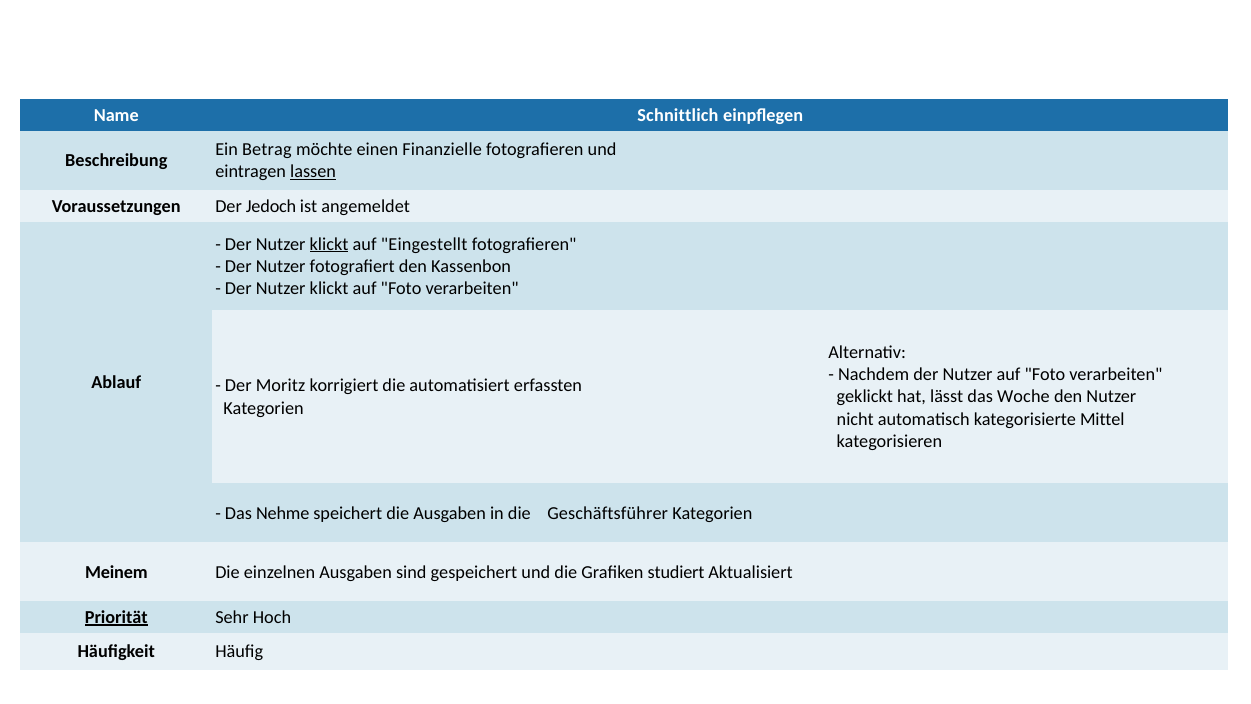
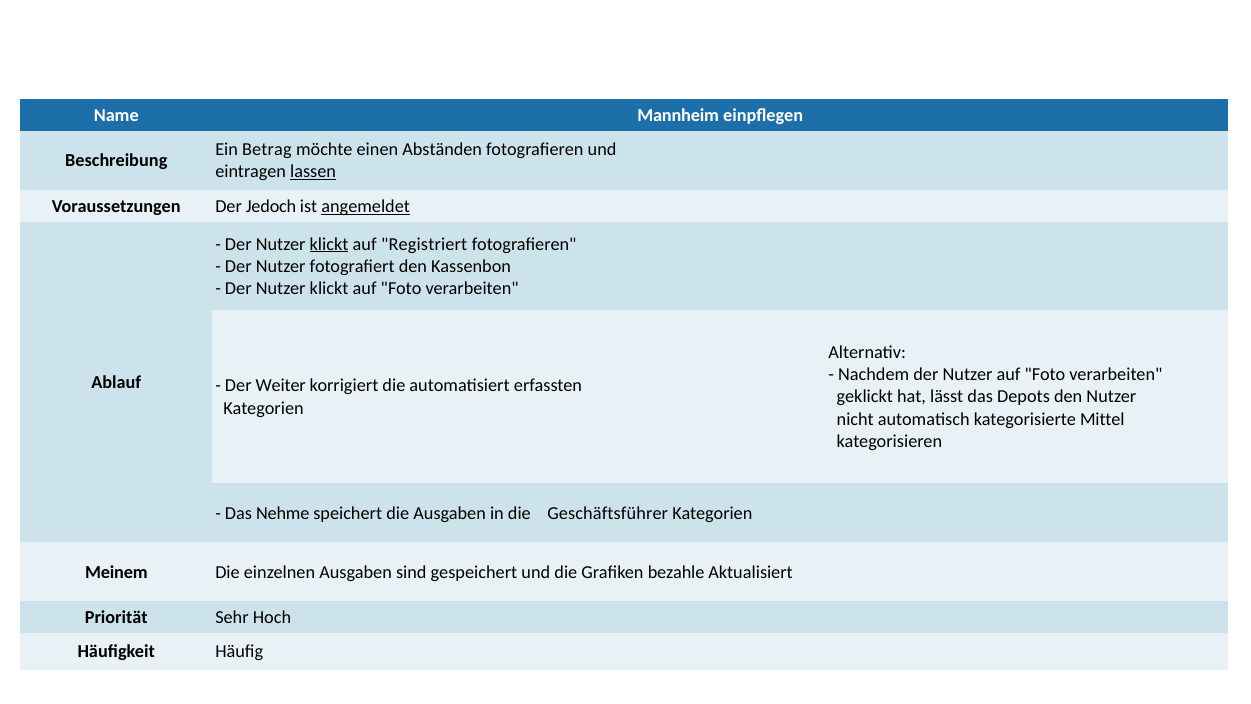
Schnittlich: Schnittlich -> Mannheim
Finanzielle: Finanzielle -> Abständen
angemeldet underline: none -> present
Eingestellt: Eingestellt -> Registriert
Moritz: Moritz -> Weiter
Woche: Woche -> Depots
studiert: studiert -> bezahle
Priorität underline: present -> none
